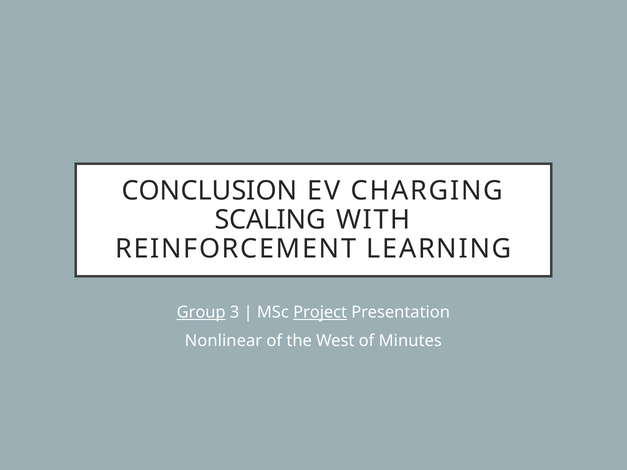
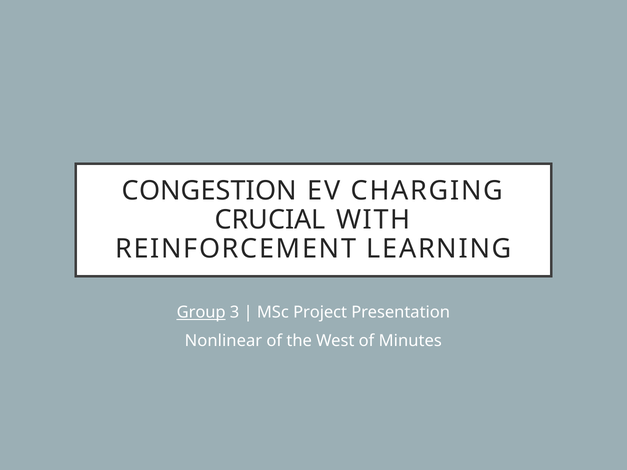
CONCLUSION: CONCLUSION -> CONGESTION
SCALING: SCALING -> CRUCIAL
Project underline: present -> none
